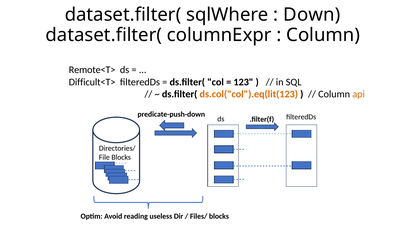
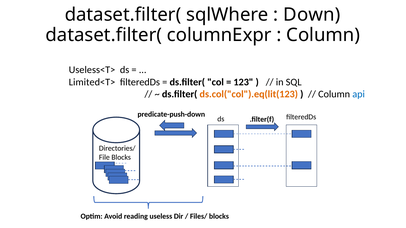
Remote<T>: Remote<T> -> Useless<T>
Difficult<T>: Difficult<T> -> Limited<T>
api colour: orange -> blue
